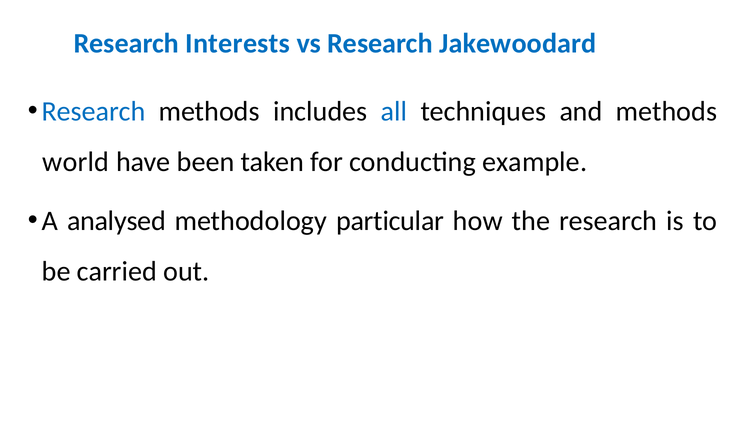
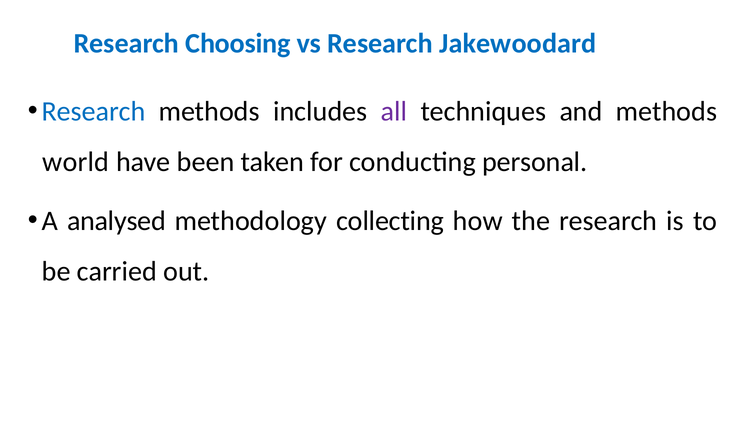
Interests: Interests -> Choosing
all colour: blue -> purple
example: example -> personal
particular: particular -> collecting
